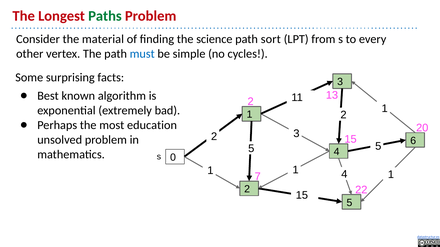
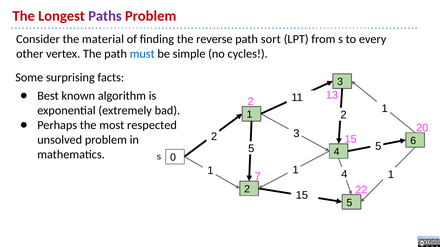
Paths colour: green -> purple
science: science -> reverse
education: education -> respected
